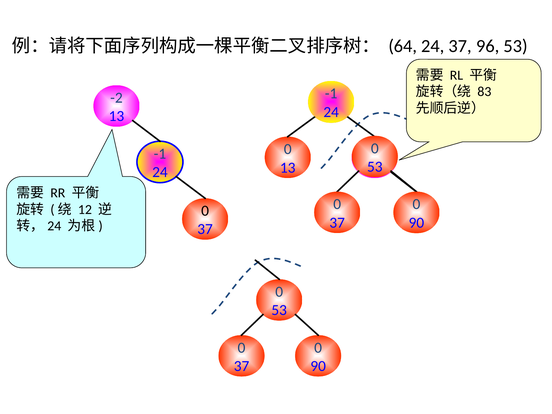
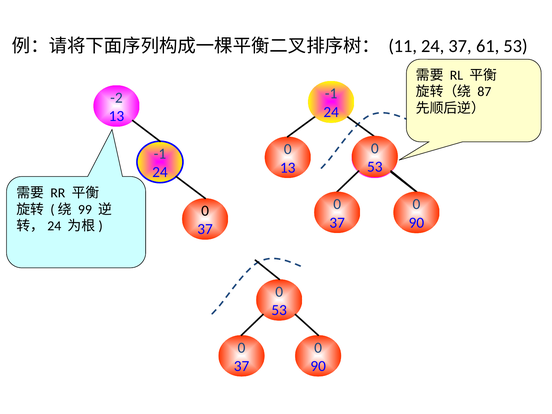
64: 64 -> 11
96: 96 -> 61
83: 83 -> 87
12: 12 -> 99
